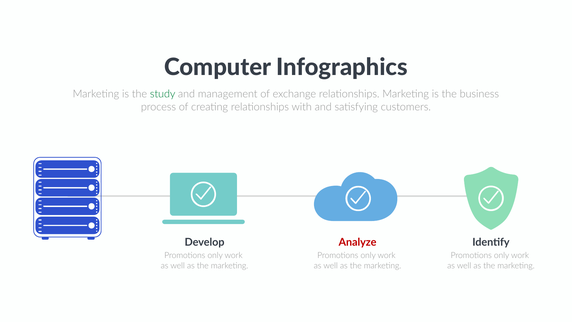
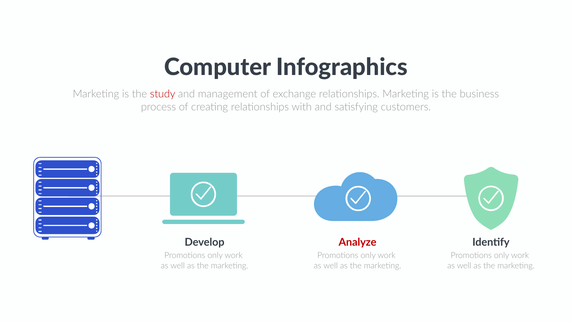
study colour: green -> red
